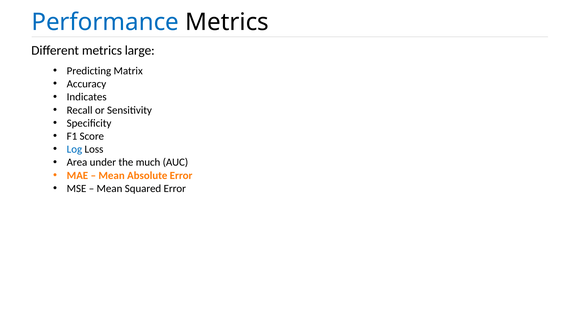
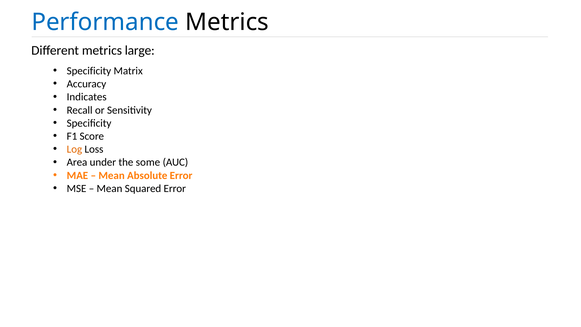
Predicting at (89, 71): Predicting -> Specificity
Log colour: blue -> orange
much: much -> some
